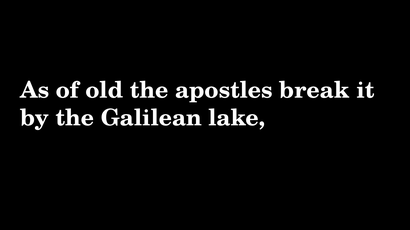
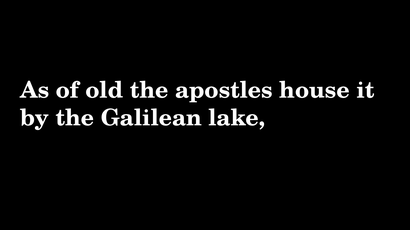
break: break -> house
